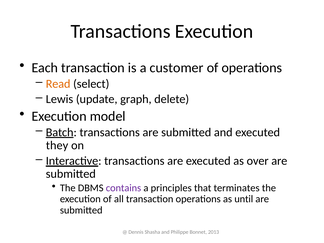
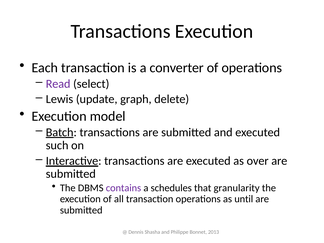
customer: customer -> converter
Read colour: orange -> purple
they: they -> such
principles: principles -> schedules
terminates: terminates -> granularity
